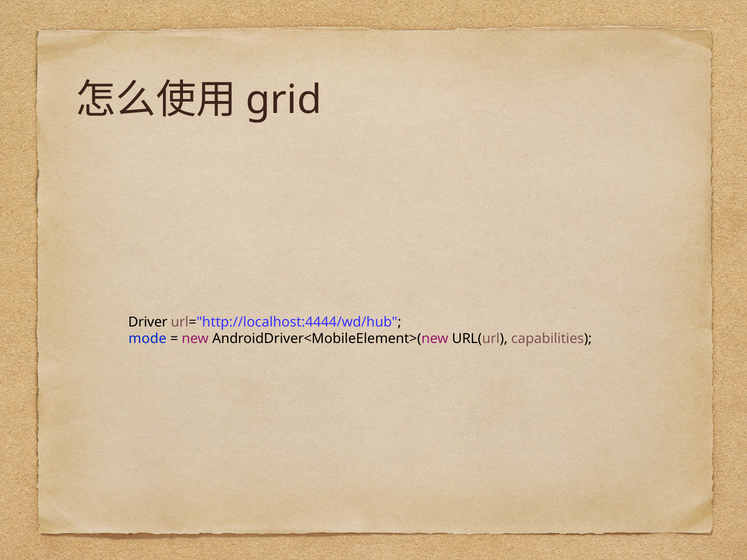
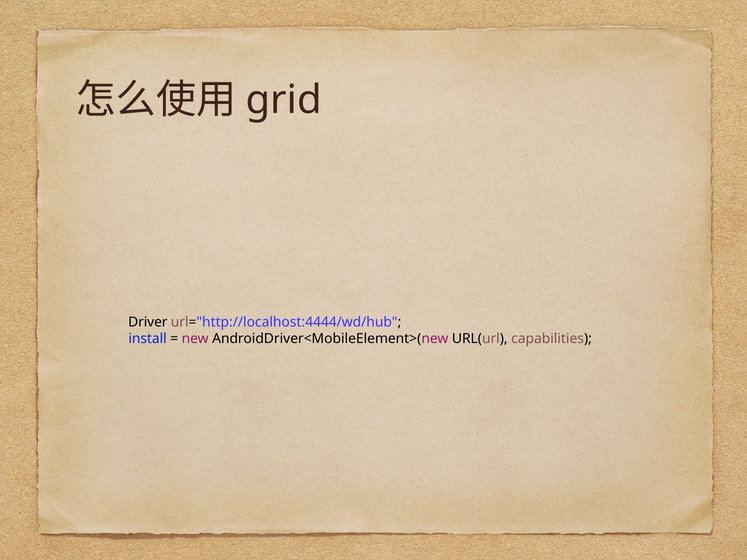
mode: mode -> install
